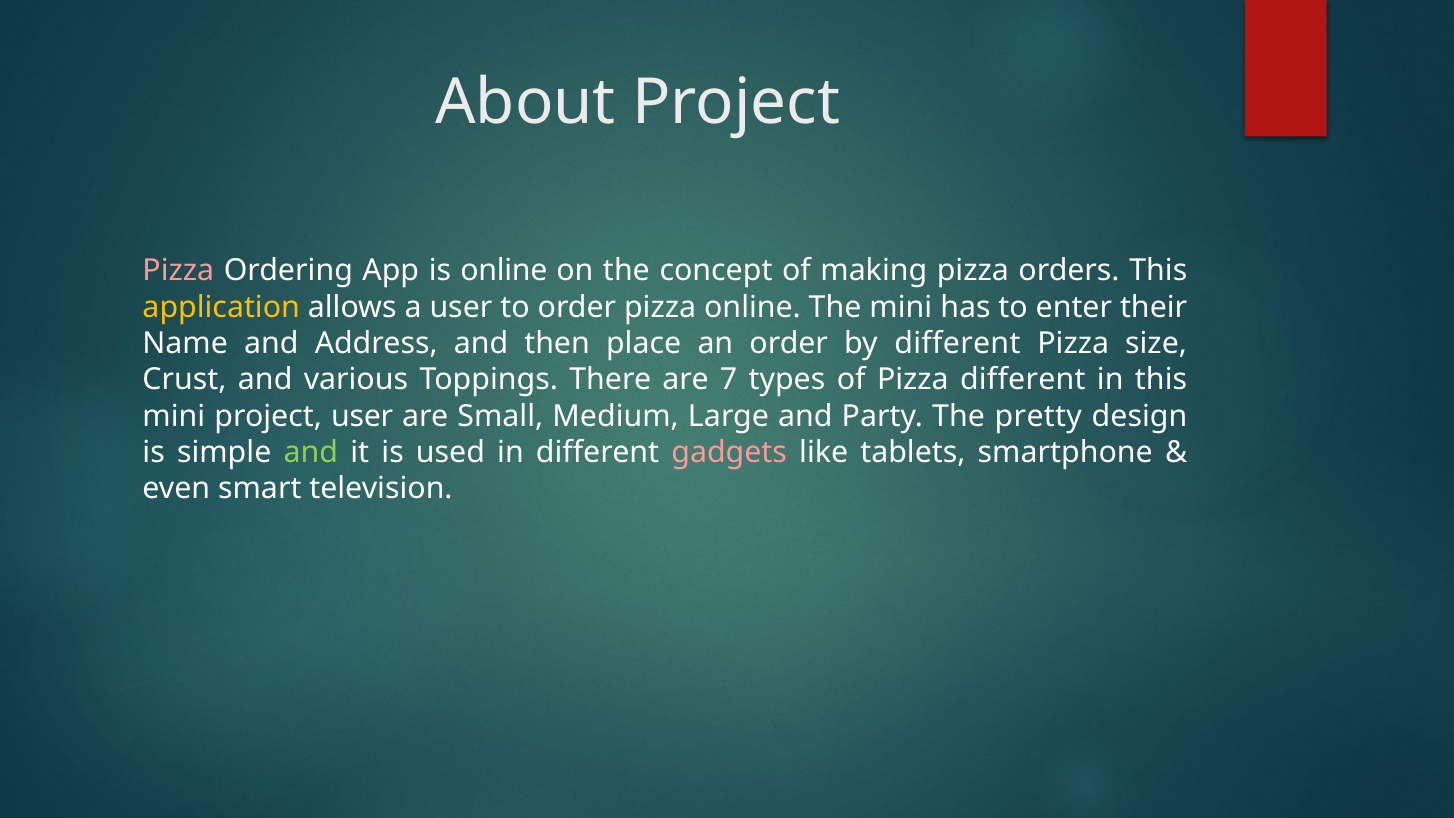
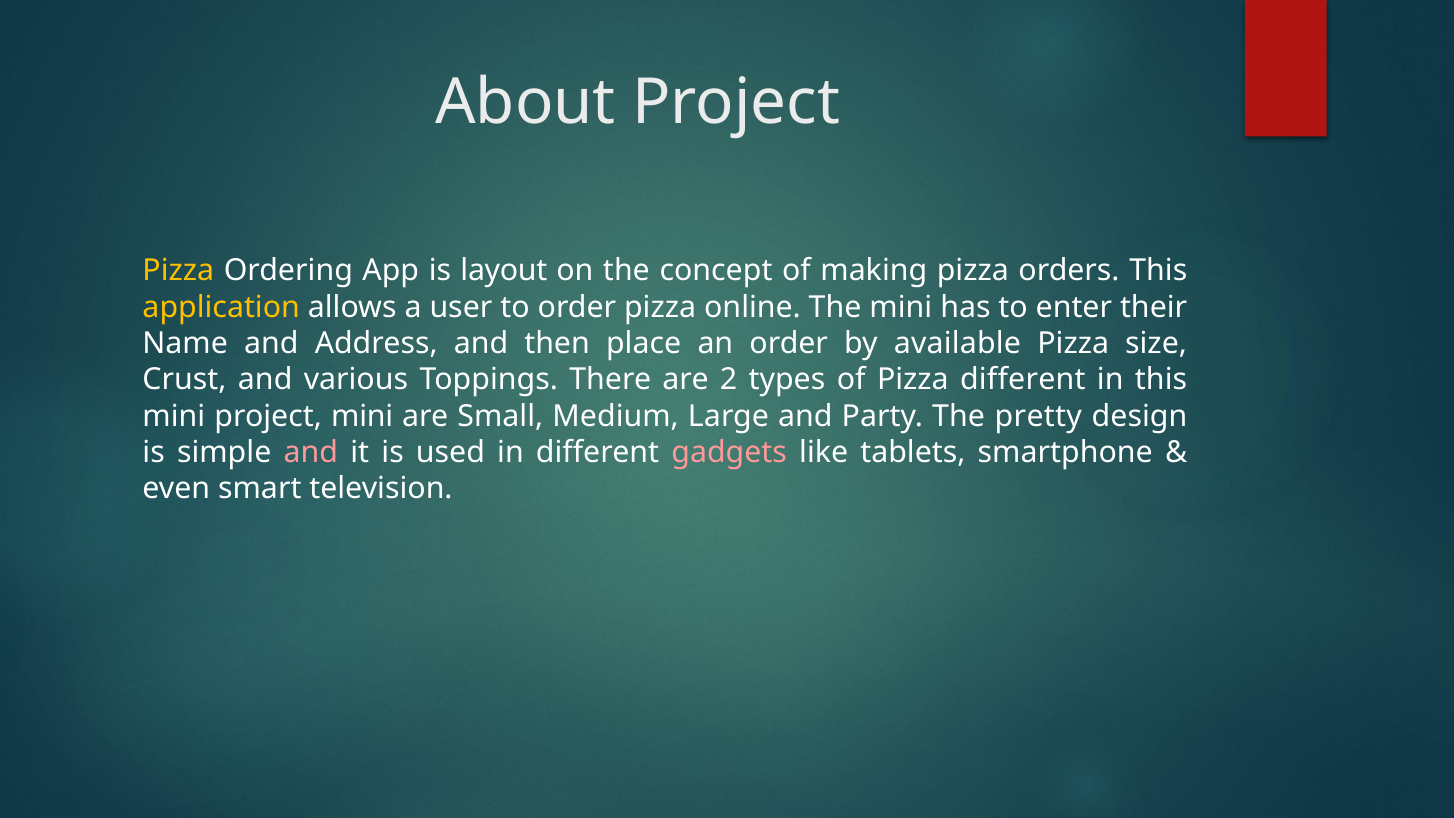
Pizza at (178, 271) colour: pink -> yellow
is online: online -> layout
by different: different -> available
7: 7 -> 2
project user: user -> mini
and at (311, 452) colour: light green -> pink
